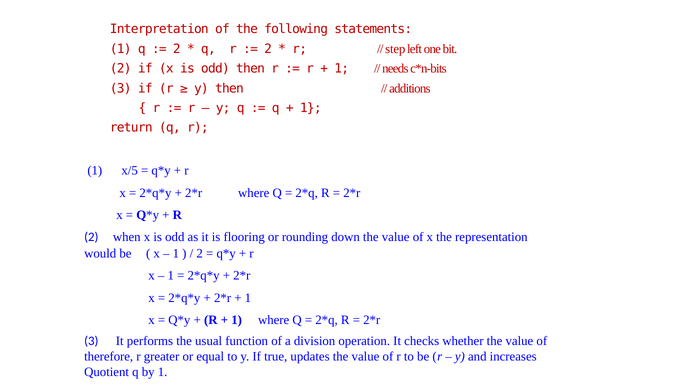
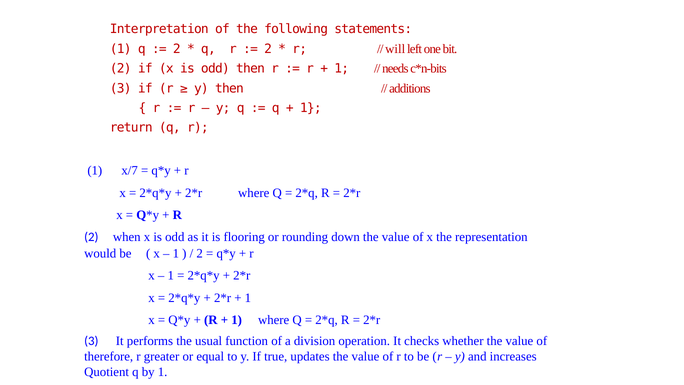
step: step -> will
x/5: x/5 -> x/7
